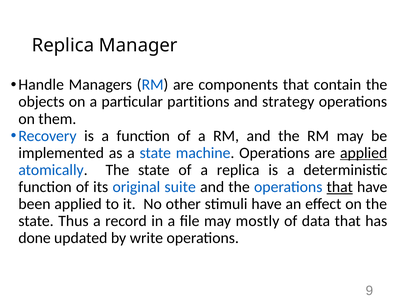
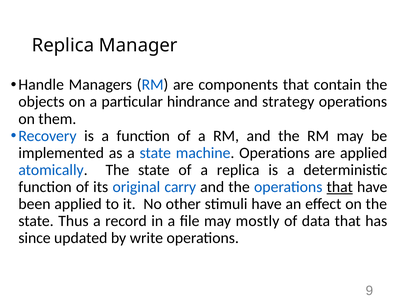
partitions: partitions -> hindrance
applied at (364, 153) underline: present -> none
suite: suite -> carry
done: done -> since
